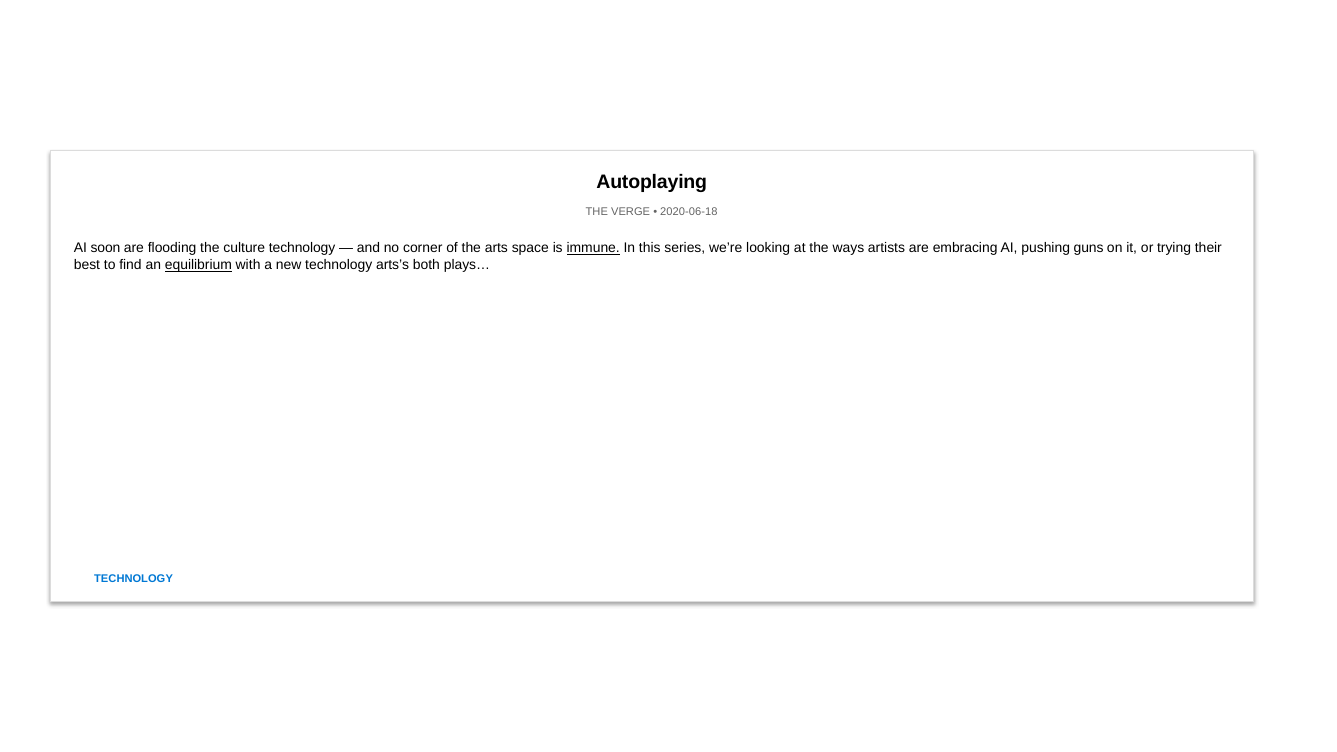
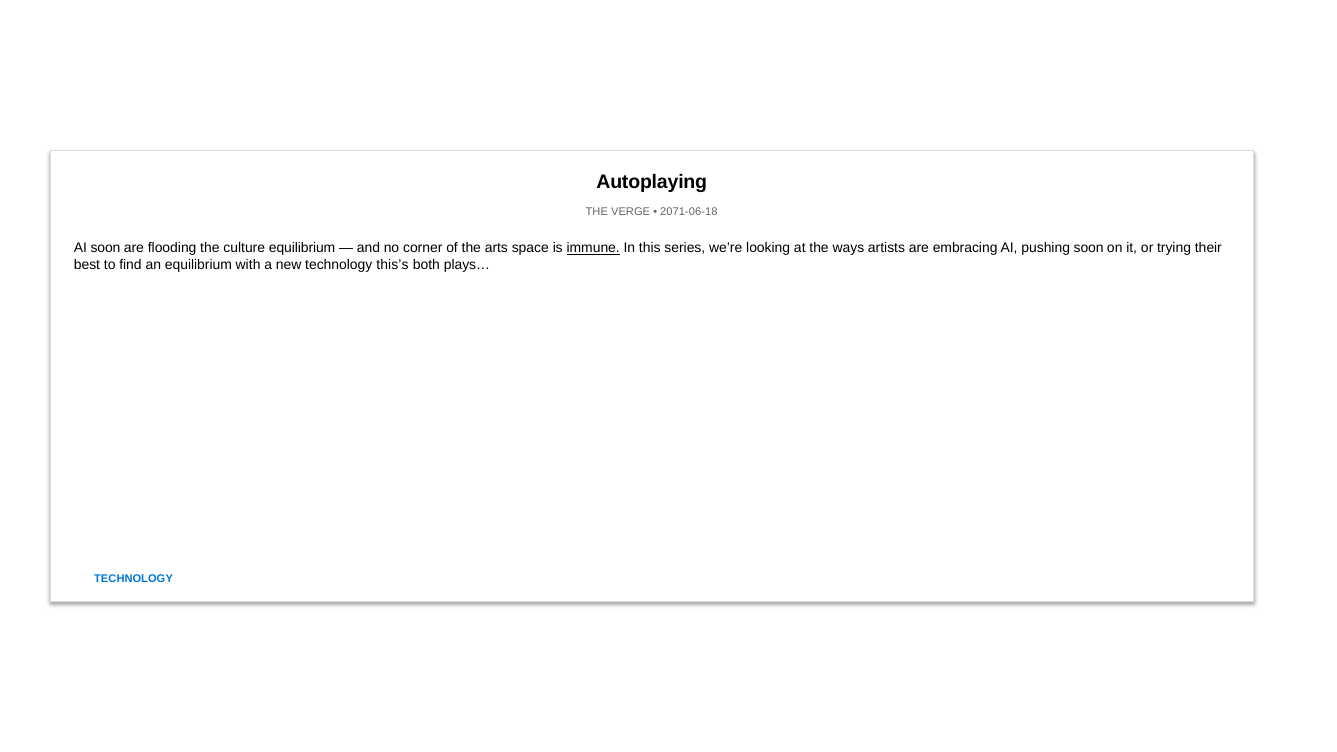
2020-06-18: 2020-06-18 -> 2071-06-18
culture technology: technology -> equilibrium
pushing guns: guns -> soon
equilibrium at (198, 265) underline: present -> none
arts’s: arts’s -> this’s
